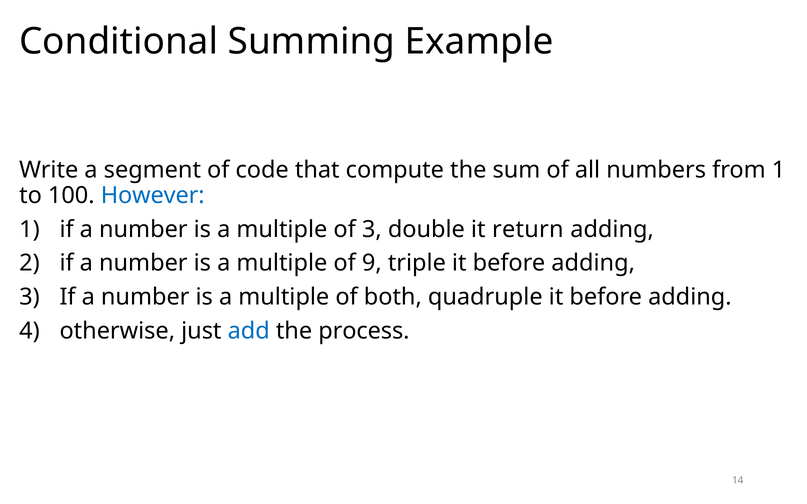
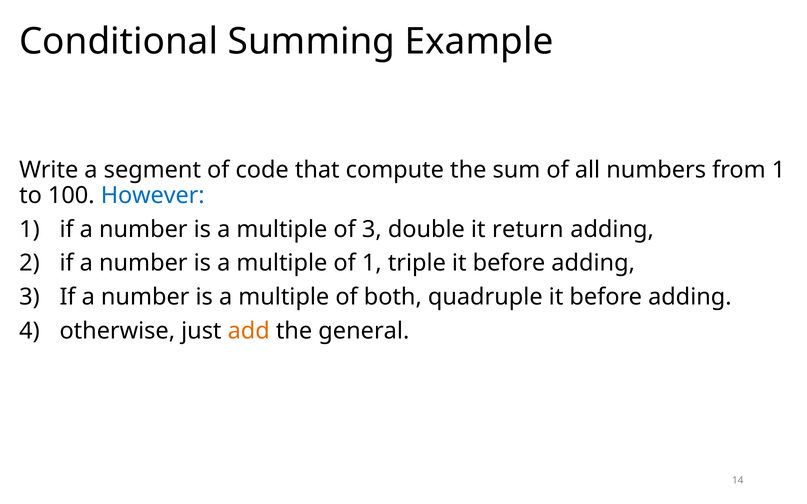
of 9: 9 -> 1
add colour: blue -> orange
process: process -> general
